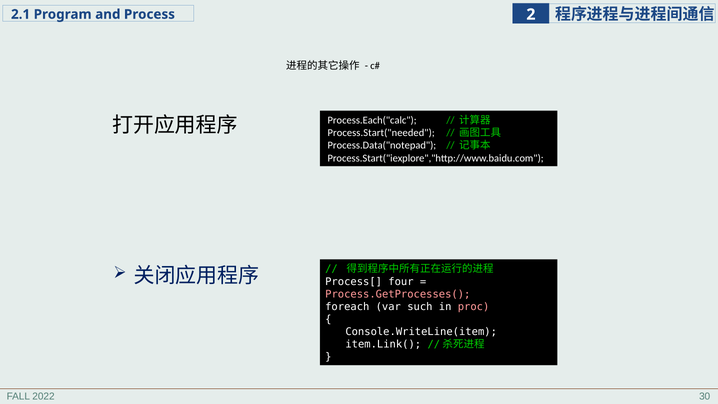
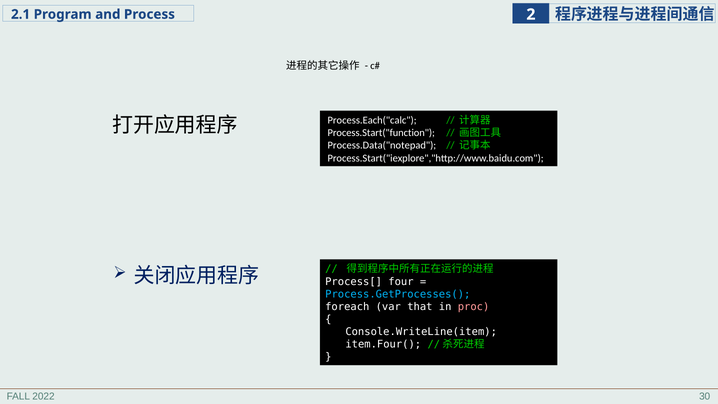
Process.Start("needed: Process.Start("needed -> Process.Start("function
Process.GetProcesses( colour: pink -> light blue
such: such -> that
item.Link(: item.Link( -> item.Four(
